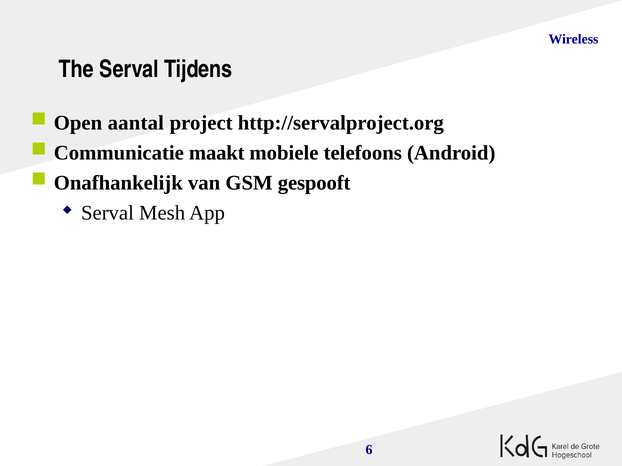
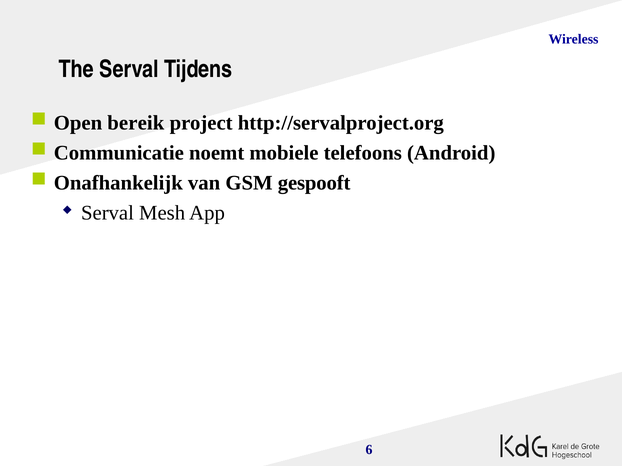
aantal: aantal -> bereik
maakt: maakt -> noemt
